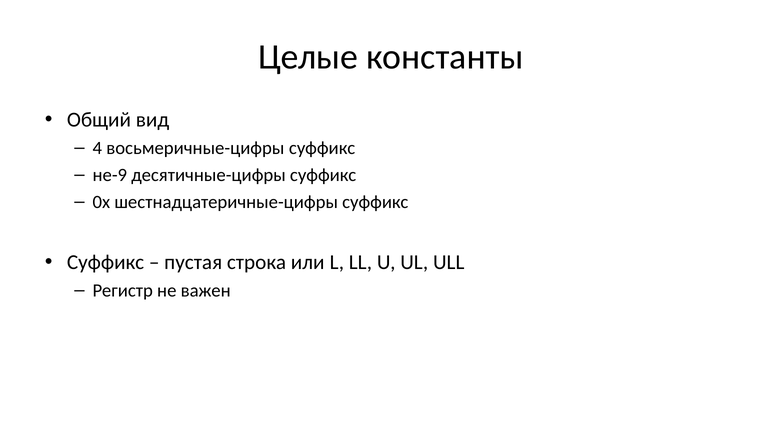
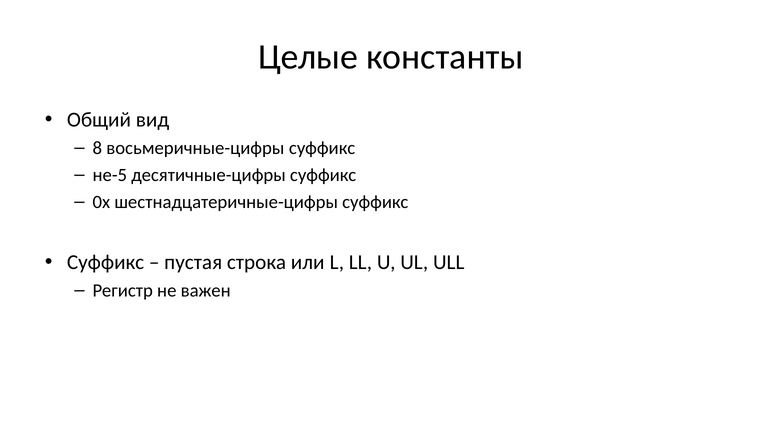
4: 4 -> 8
не-9: не-9 -> не-5
